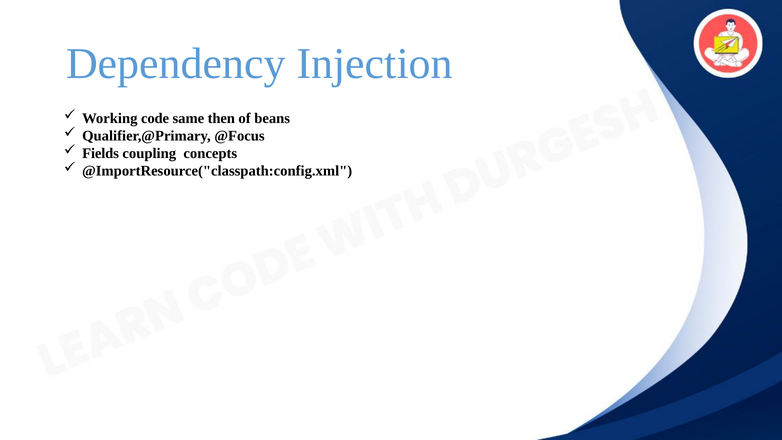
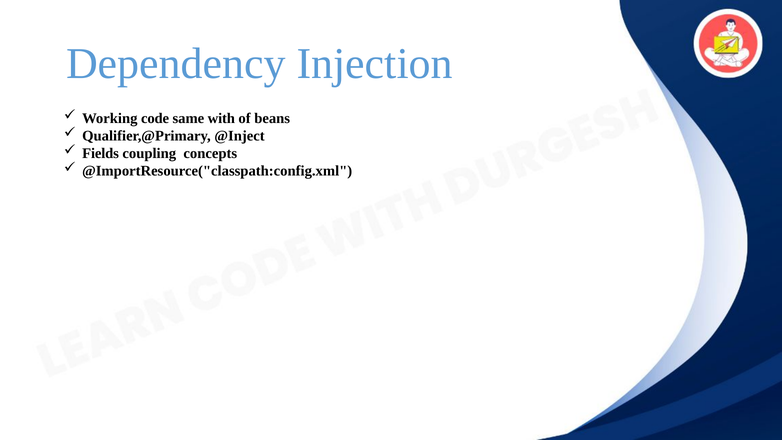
then: then -> with
@Focus: @Focus -> @Inject
